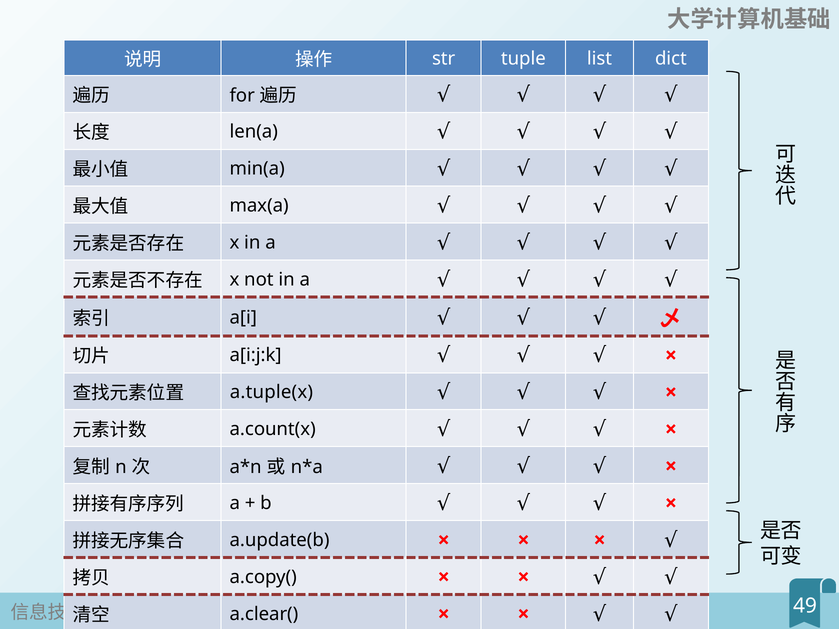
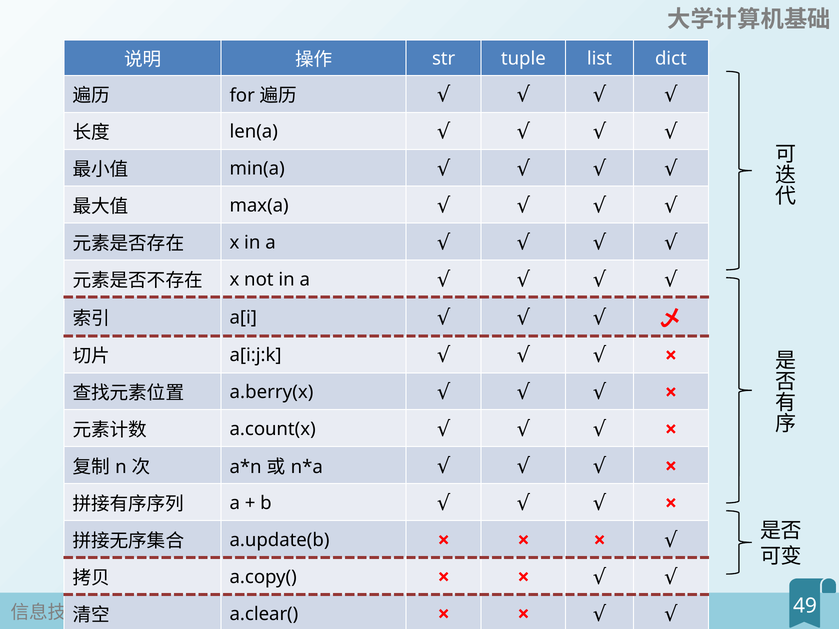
a.tuple(x: a.tuple(x -> a.berry(x
